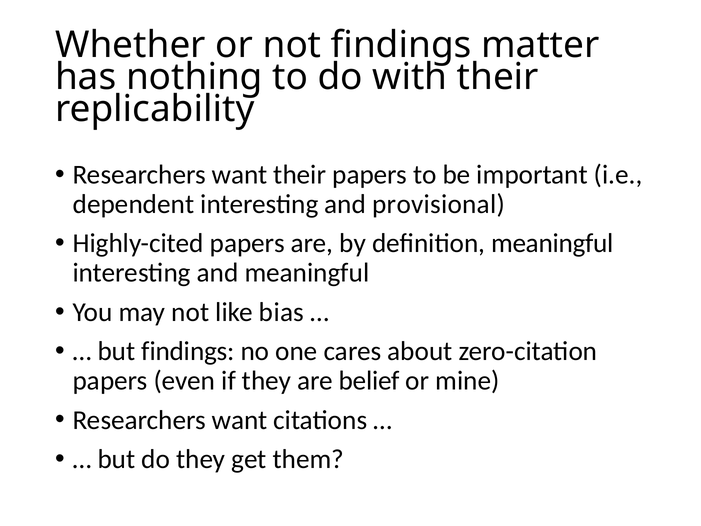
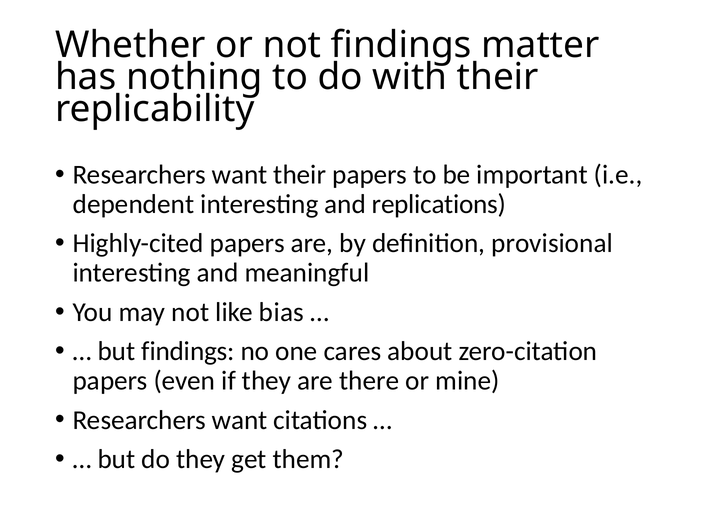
provisional: provisional -> replications
definition meaningful: meaningful -> provisional
belief: belief -> there
